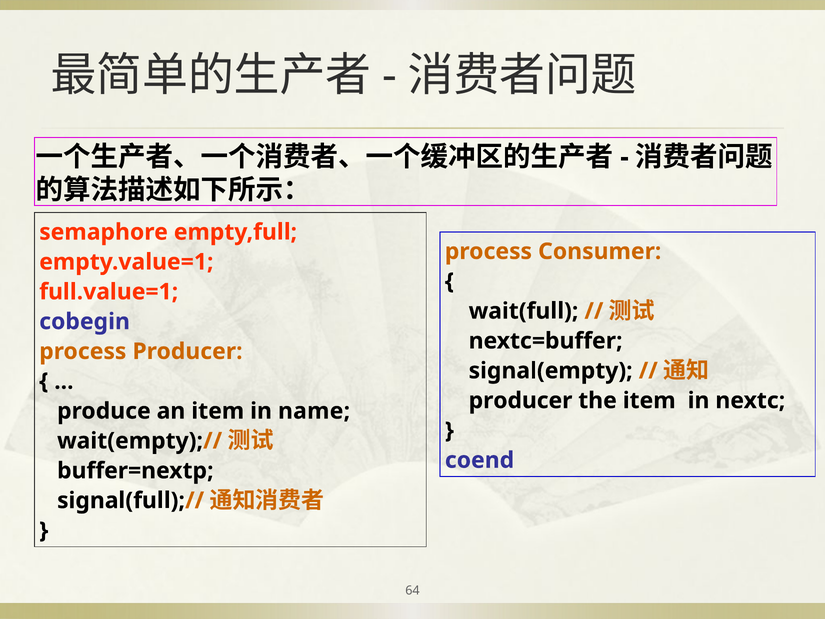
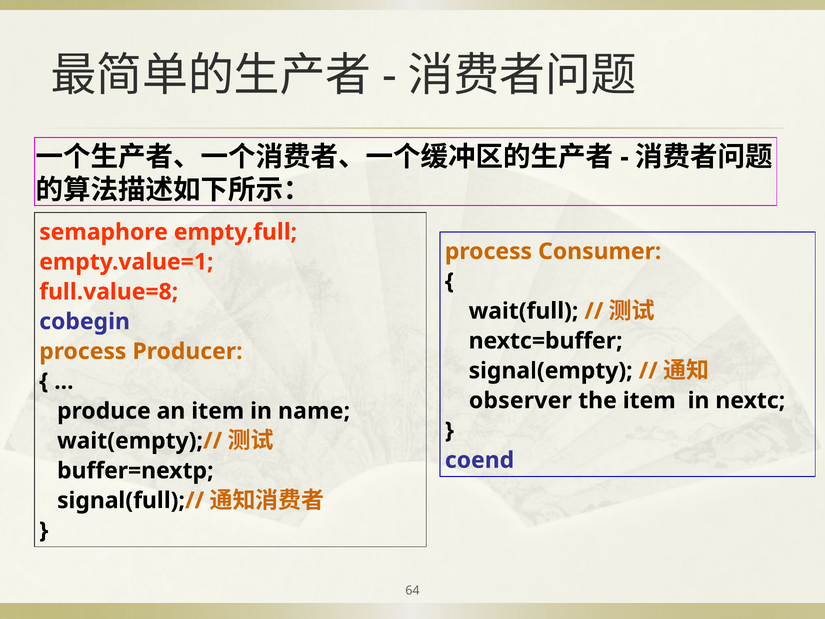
full.value=1: full.value=1 -> full.value=8
producer at (521, 400): producer -> observer
